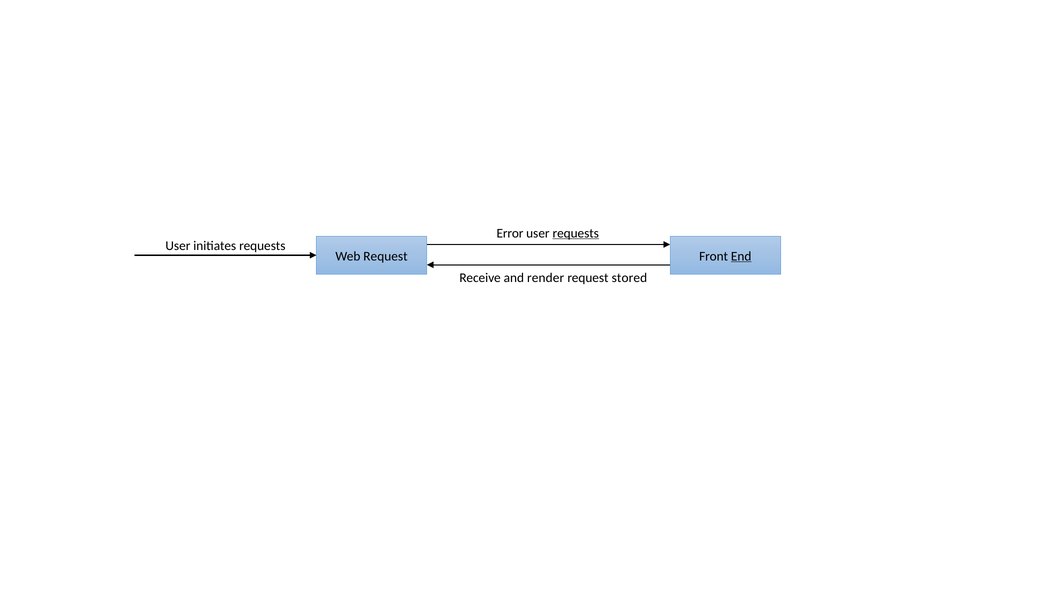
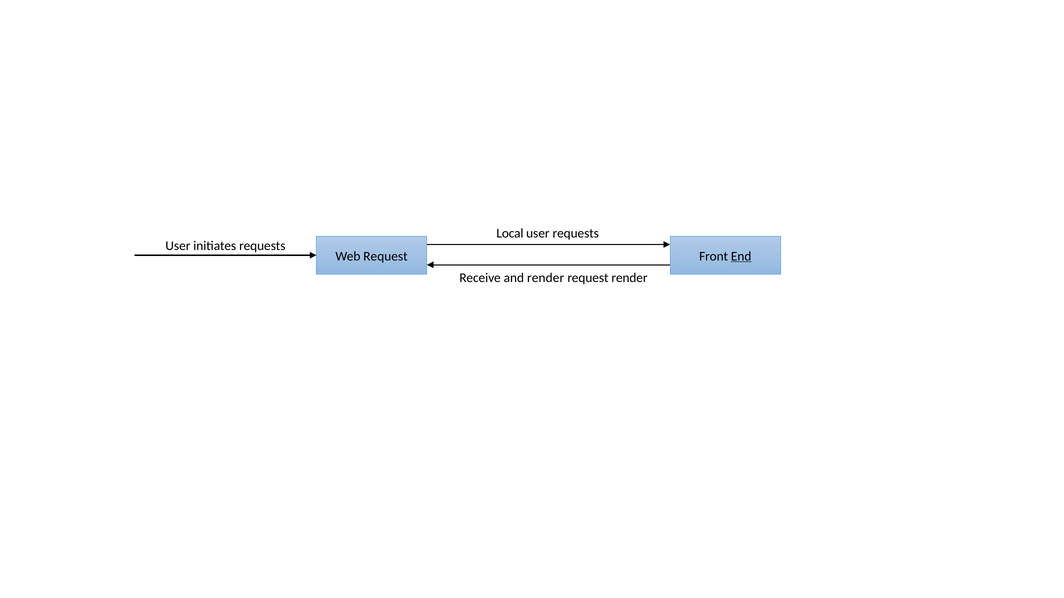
Error: Error -> Local
requests at (576, 233) underline: present -> none
request stored: stored -> render
